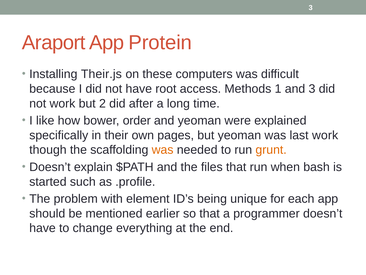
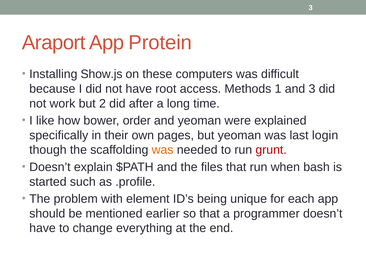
Their.js: Their.js -> Show.js
last work: work -> login
grunt colour: orange -> red
